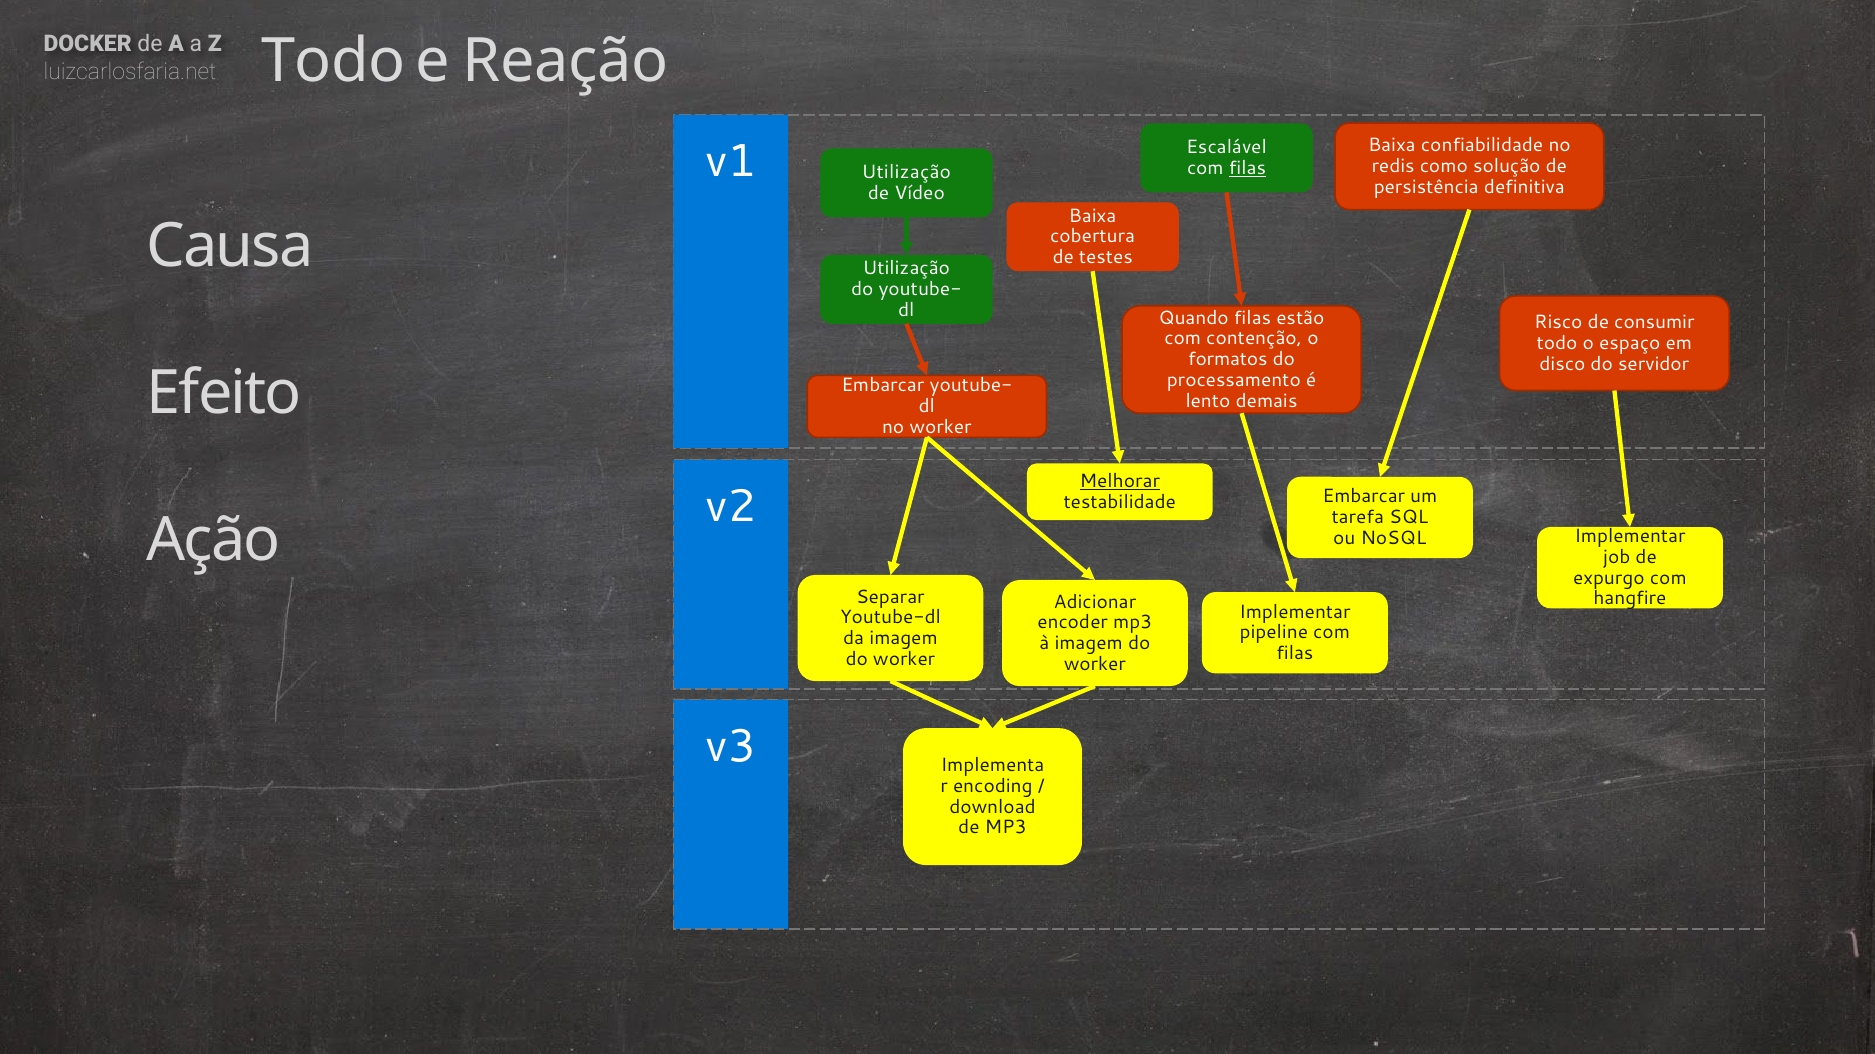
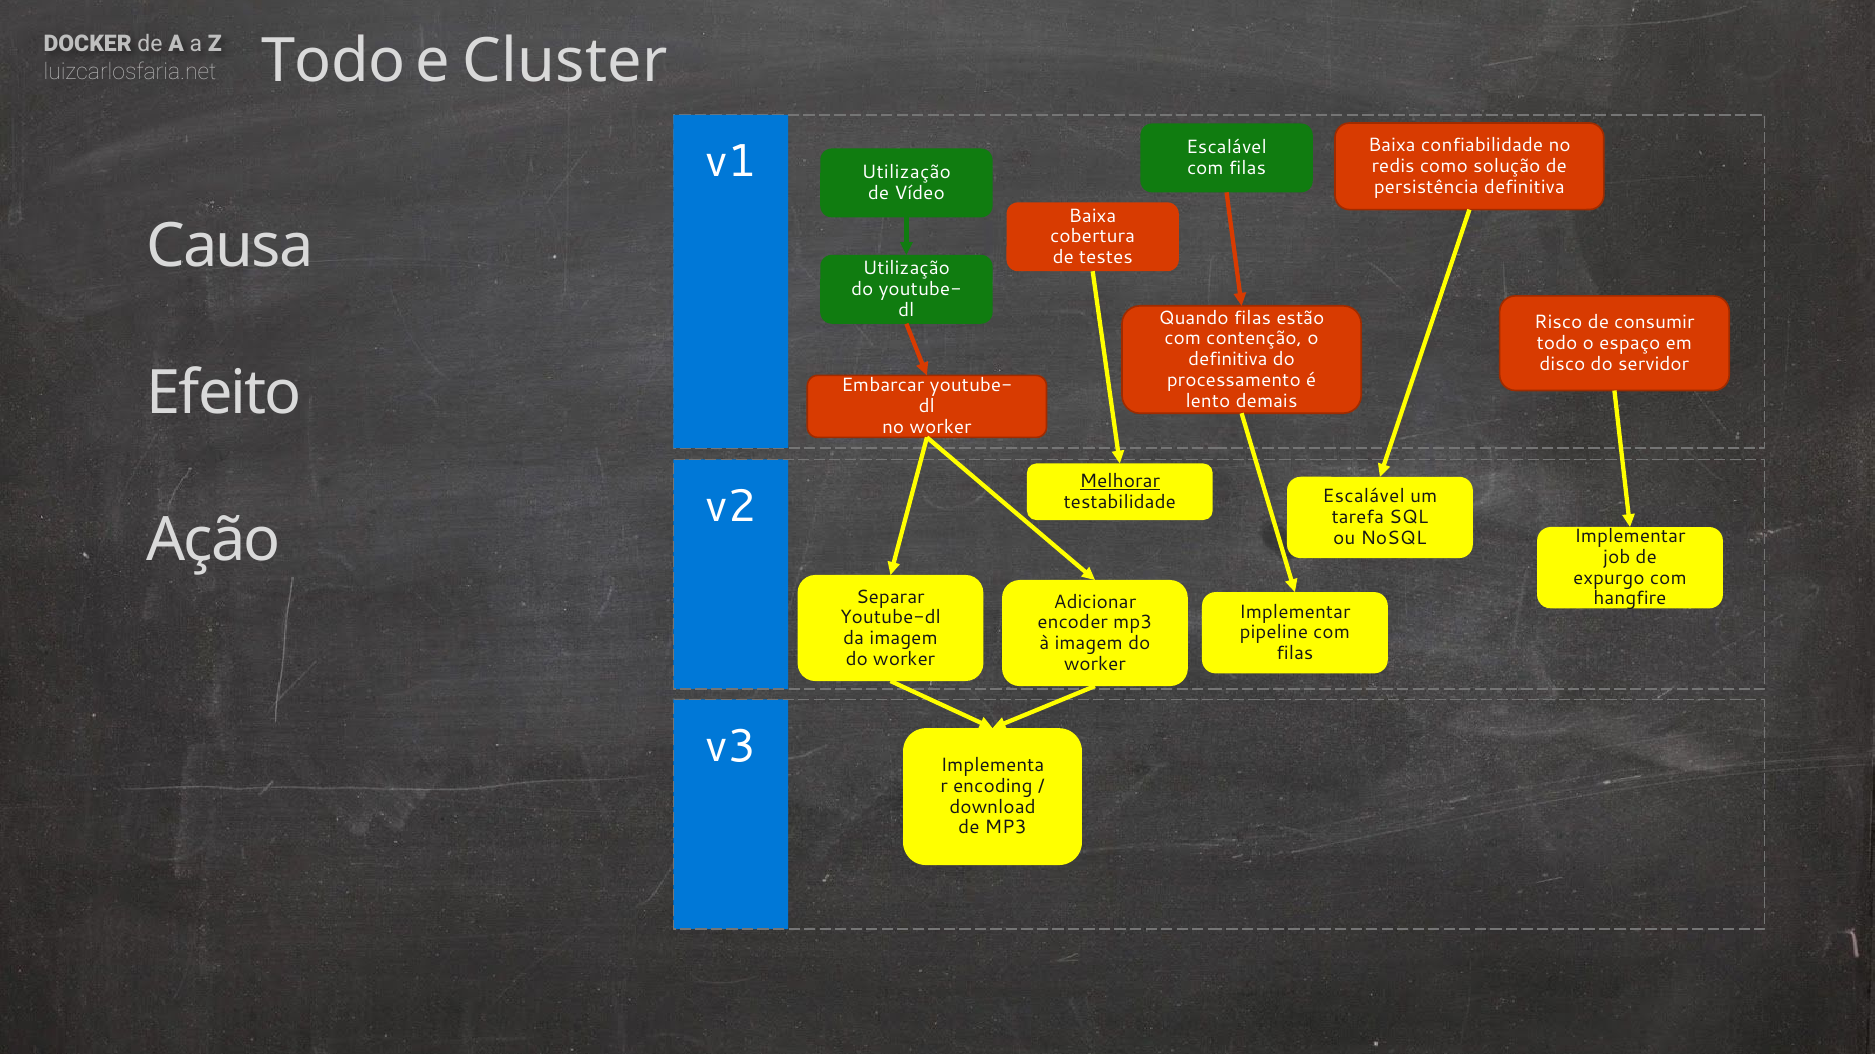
Reação: Reação -> Cluster
filas at (1247, 168) underline: present -> none
formatos at (1228, 360): formatos -> definitiva
Embarcar at (1364, 497): Embarcar -> Escalável
